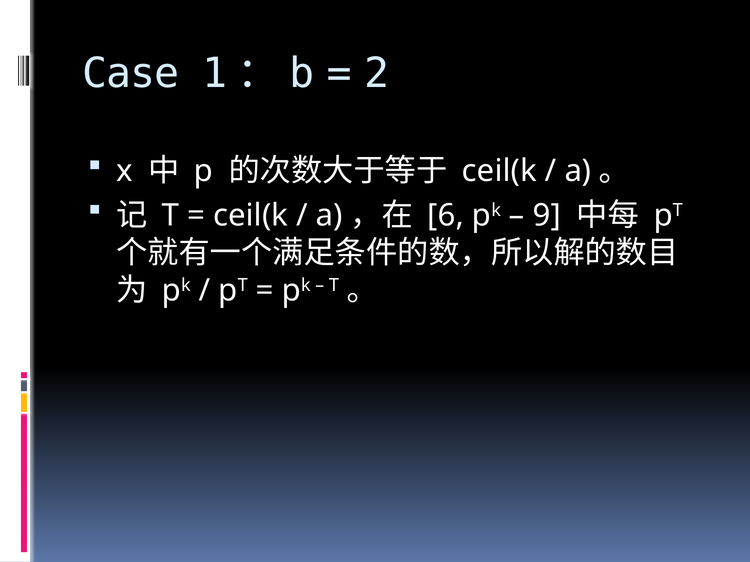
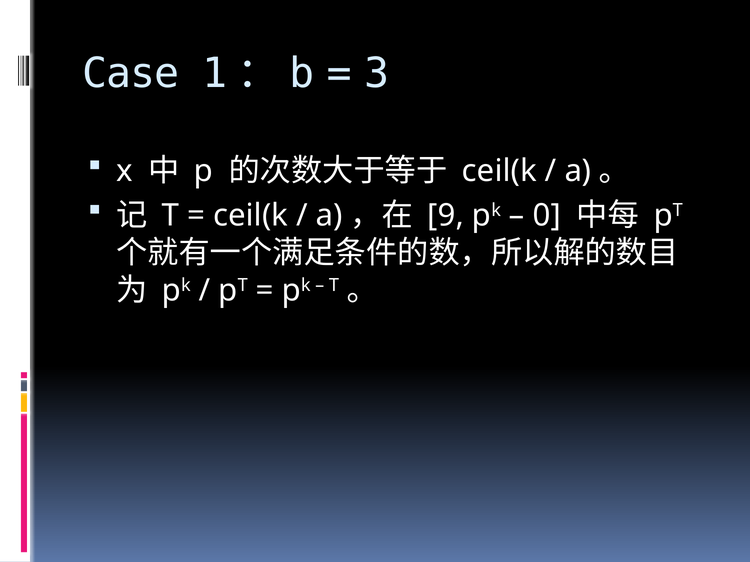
2: 2 -> 3
6: 6 -> 9
9: 9 -> 0
